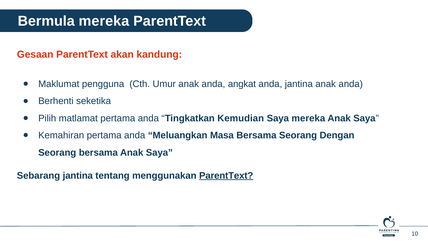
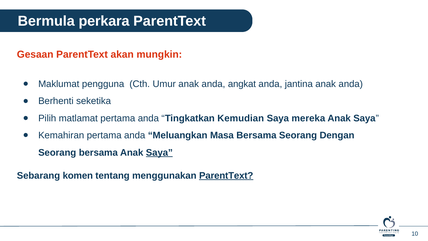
Bermula mereka: mereka -> perkara
kandung: kandung -> mungkin
Saya at (159, 152) underline: none -> present
Sebarang jantina: jantina -> komen
